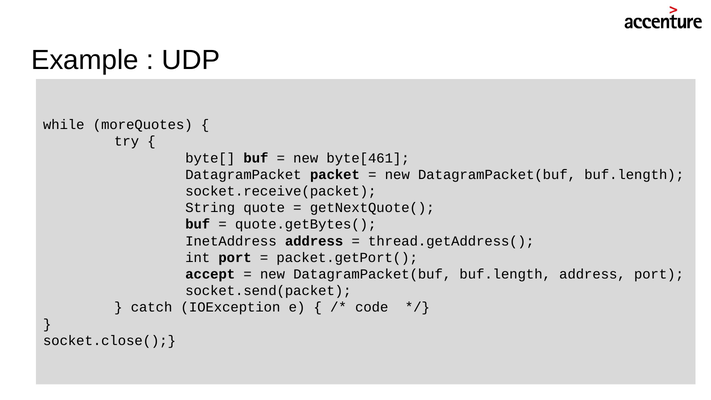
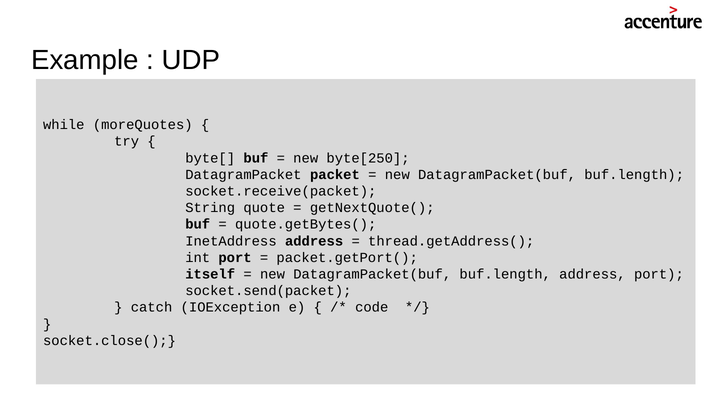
byte[461: byte[461 -> byte[250
accept: accept -> itself
